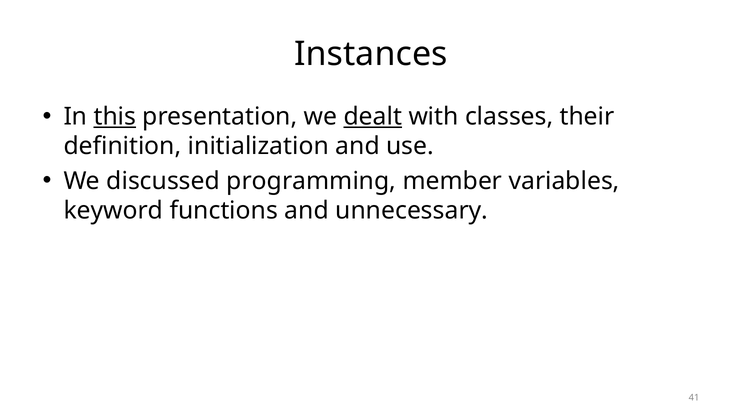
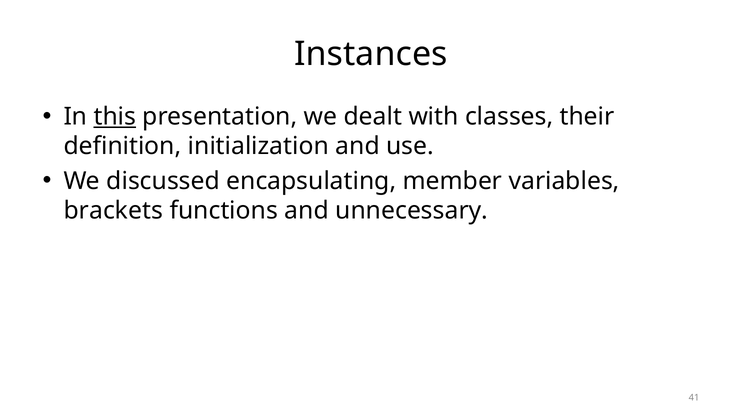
dealt underline: present -> none
programming: programming -> encapsulating
keyword: keyword -> brackets
